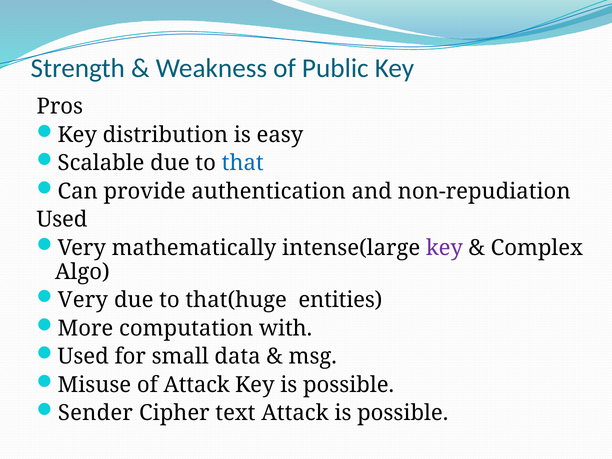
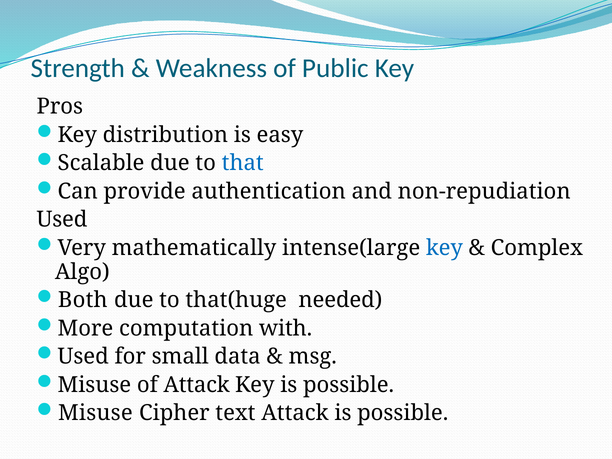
key at (444, 248) colour: purple -> blue
Very at (83, 300): Very -> Both
entities: entities -> needed
Sender at (95, 413): Sender -> Misuse
